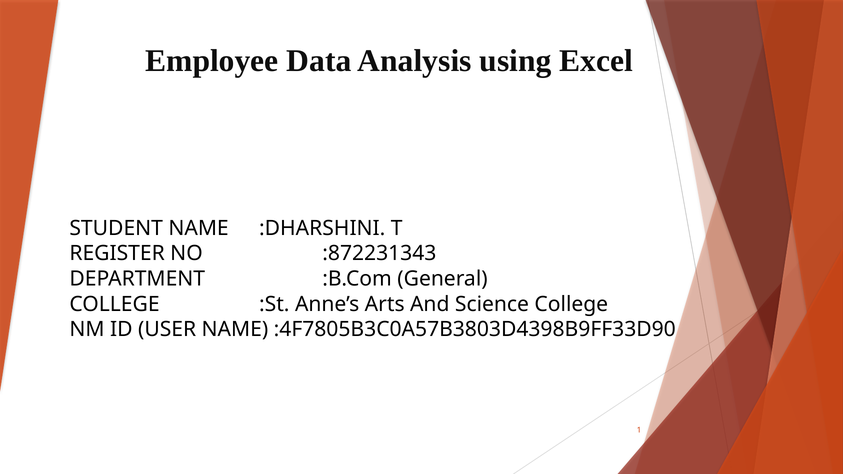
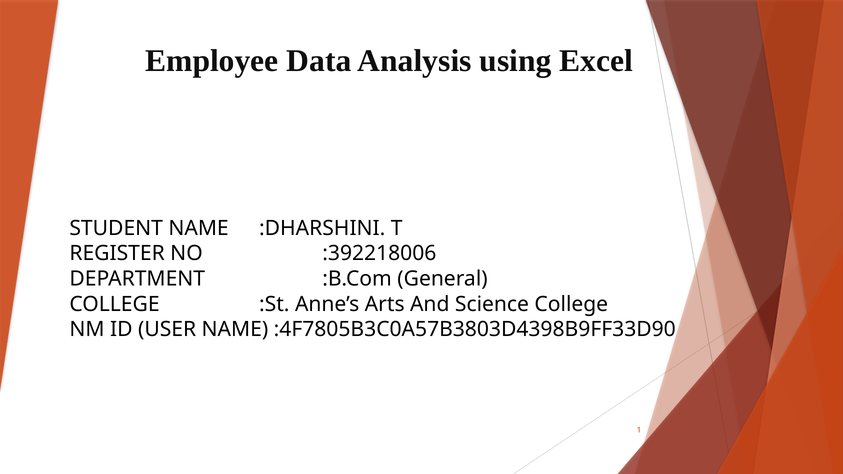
:872231343: :872231343 -> :392218006
